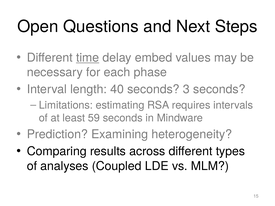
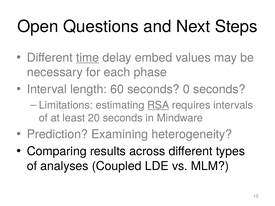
40: 40 -> 60
3: 3 -> 0
RSA underline: none -> present
59: 59 -> 20
